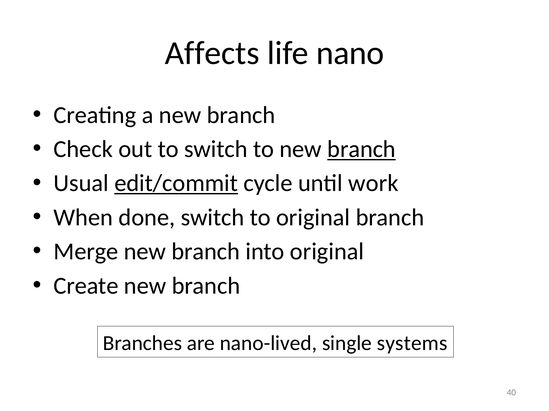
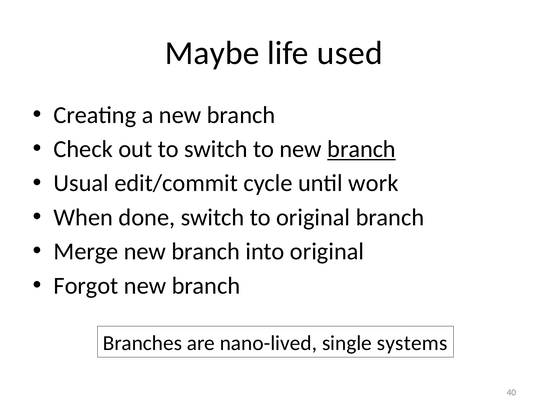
Affects: Affects -> Maybe
nano: nano -> used
edit/commit underline: present -> none
Create: Create -> Forgot
